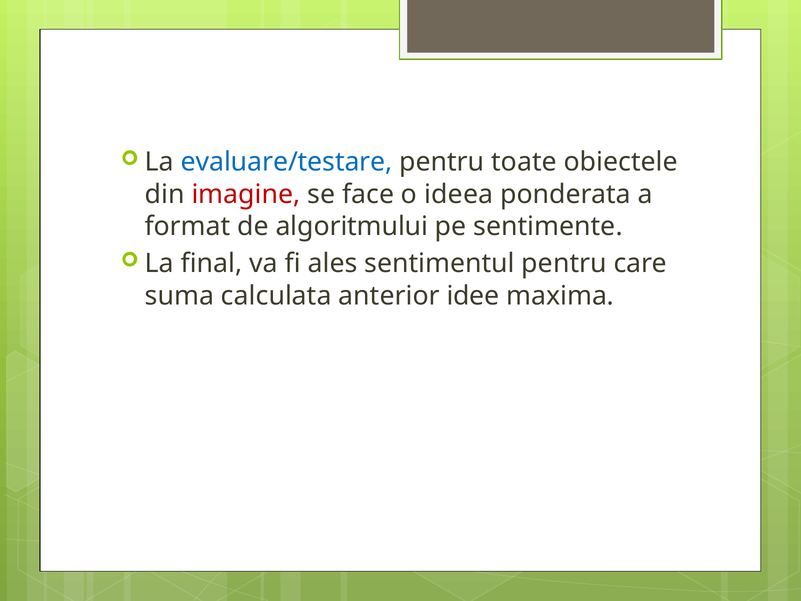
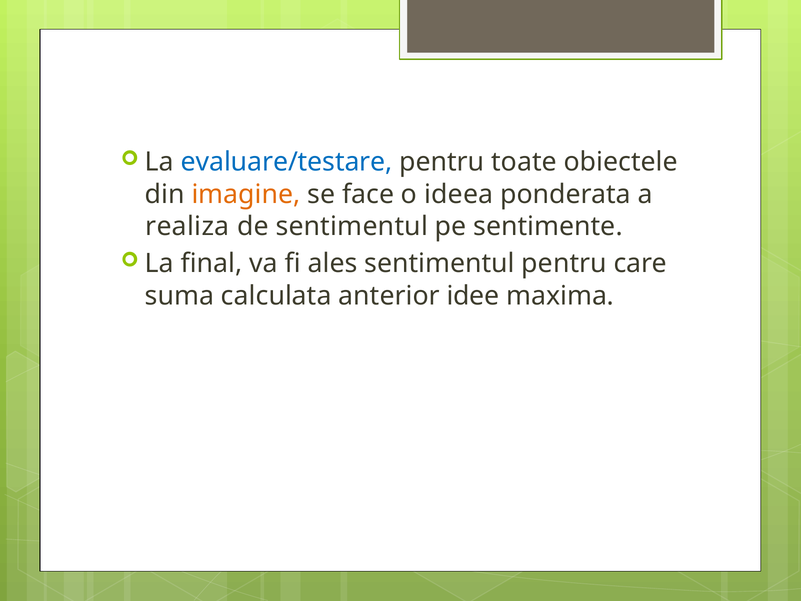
imagine colour: red -> orange
format: format -> realiza
de algoritmului: algoritmului -> sentimentul
